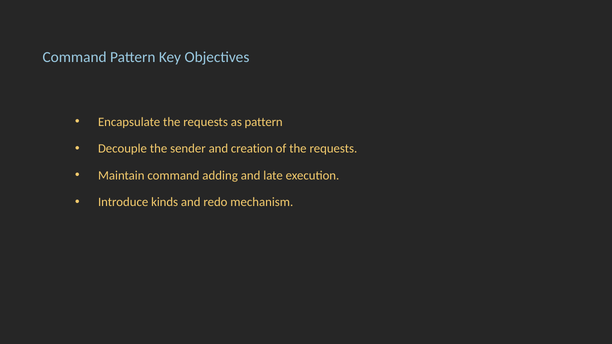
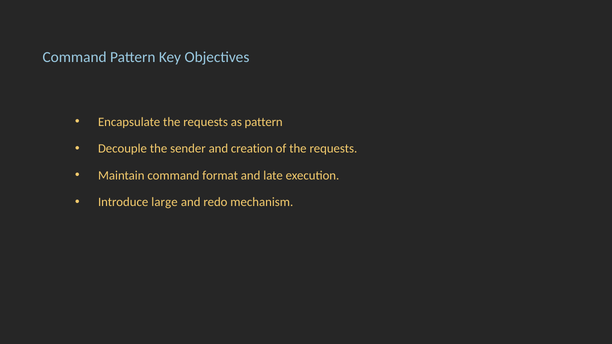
adding: adding -> format
kinds: kinds -> large
